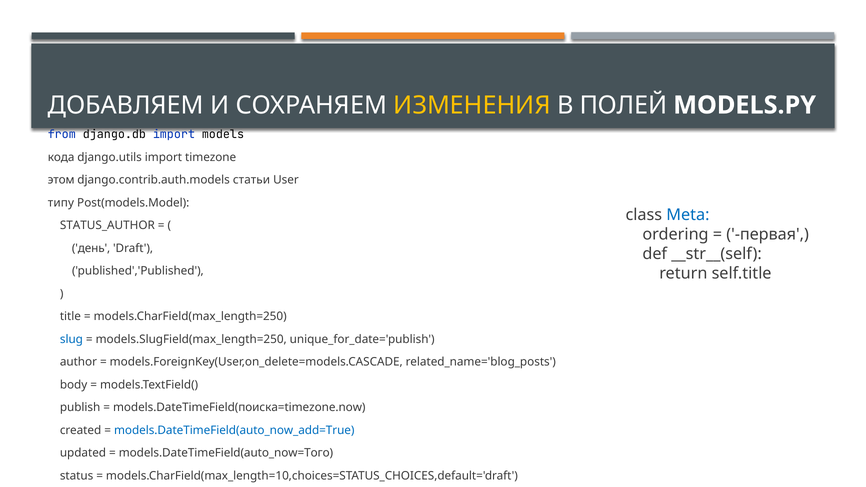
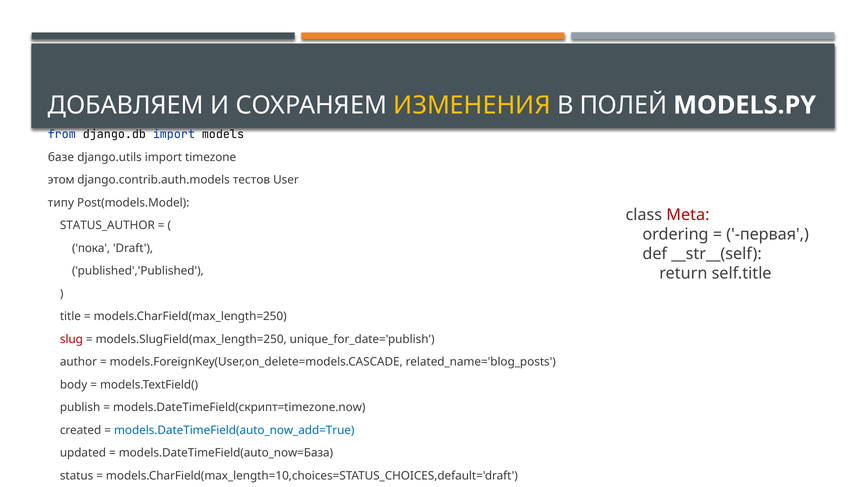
кода: кода -> базе
статьи: статьи -> тестов
Meta colour: blue -> red
день: день -> пока
slug colour: blue -> red
models.DateTimeField(поиска=timezone.now: models.DateTimeField(поиска=timezone.now -> models.DateTimeField(скрипт=timezone.now
models.DateTimeField(auto_now=Того: models.DateTimeField(auto_now=Того -> models.DateTimeField(auto_now=База
